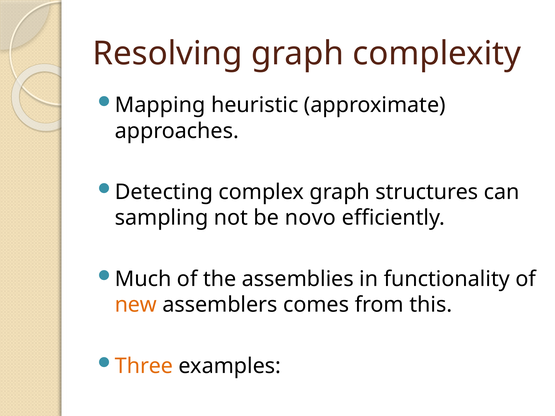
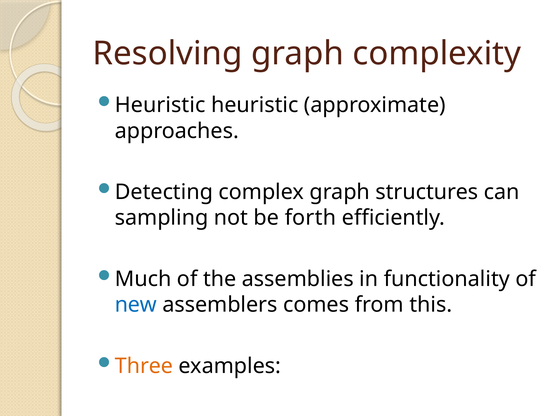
Mapping at (160, 105): Mapping -> Heuristic
novo: novo -> forth
new colour: orange -> blue
